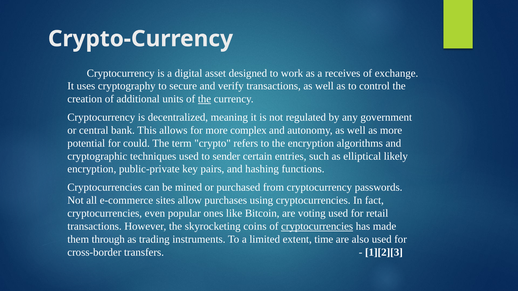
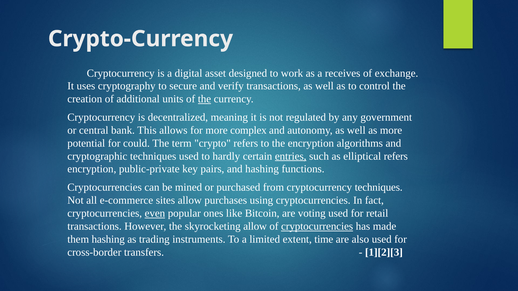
sender: sender -> hardly
entries underline: none -> present
elliptical likely: likely -> refers
cryptocurrency passwords: passwords -> techniques
even underline: none -> present
skyrocketing coins: coins -> allow
them through: through -> hashing
